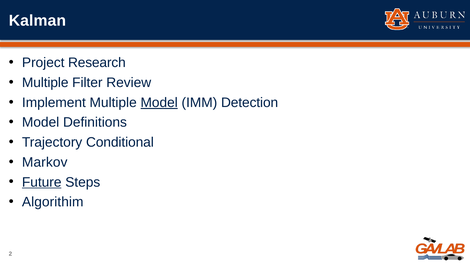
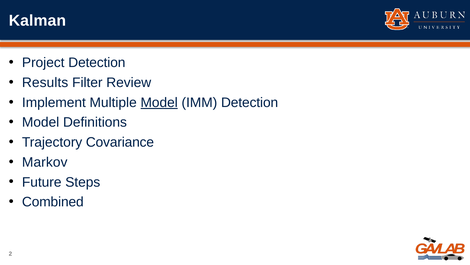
Project Research: Research -> Detection
Multiple at (45, 82): Multiple -> Results
Conditional: Conditional -> Covariance
Future underline: present -> none
Algorithim: Algorithim -> Combined
